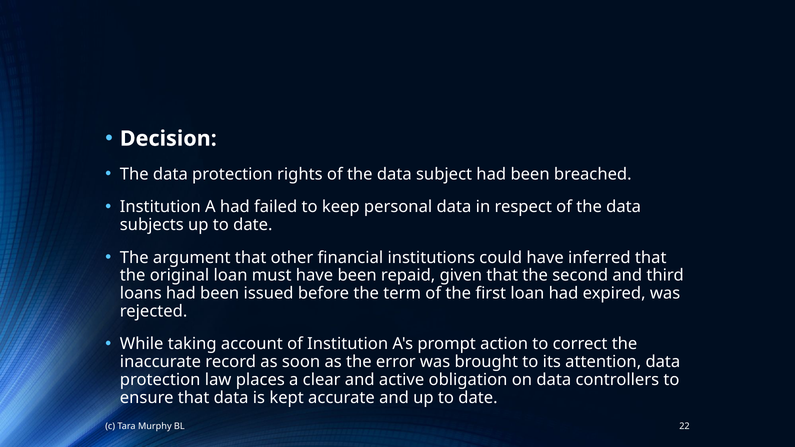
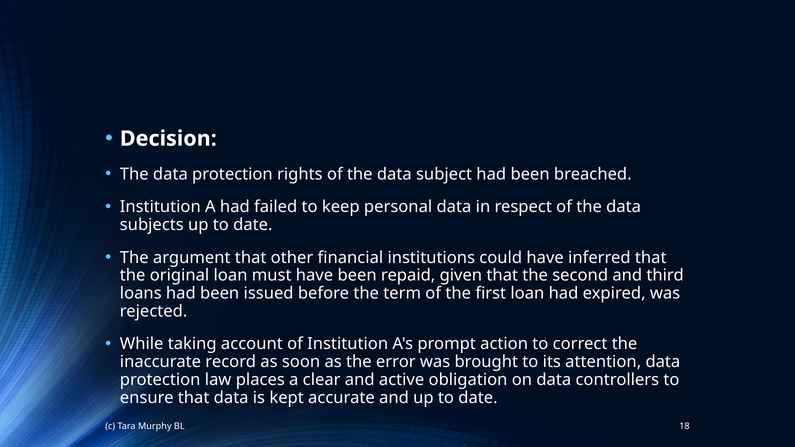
22: 22 -> 18
